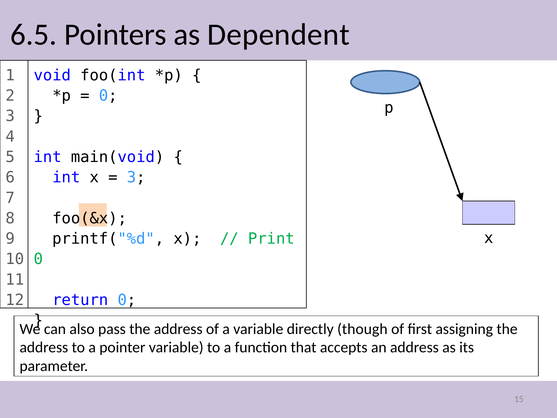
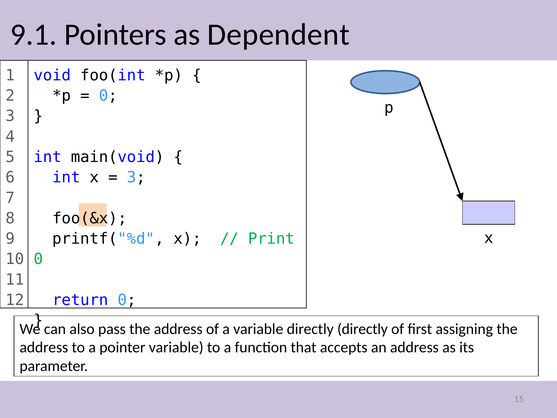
6.5: 6.5 -> 9.1
directly though: though -> directly
